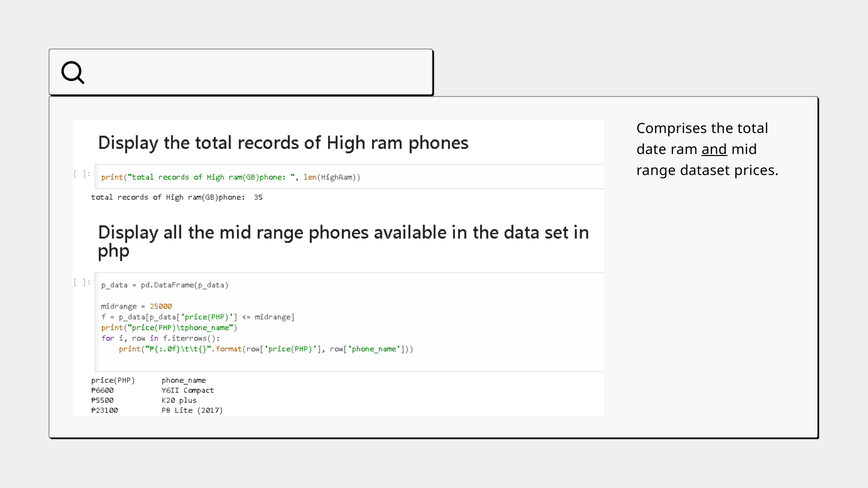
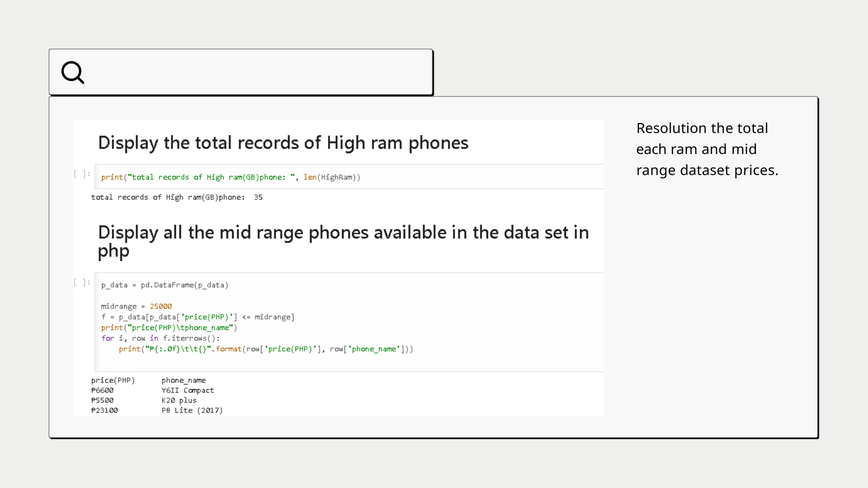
Comprises: Comprises -> Resolution
date: date -> each
and underline: present -> none
